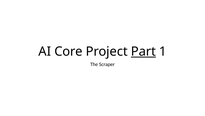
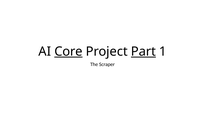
Core underline: none -> present
